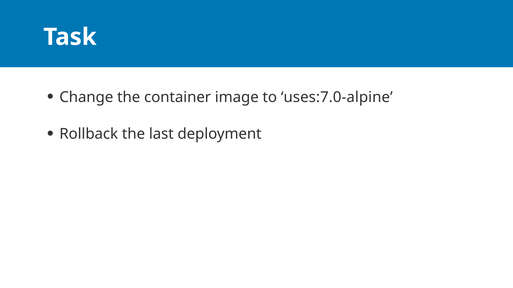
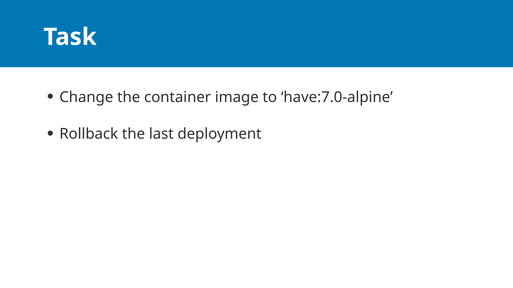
uses:7.0-alpine: uses:7.0-alpine -> have:7.0-alpine
